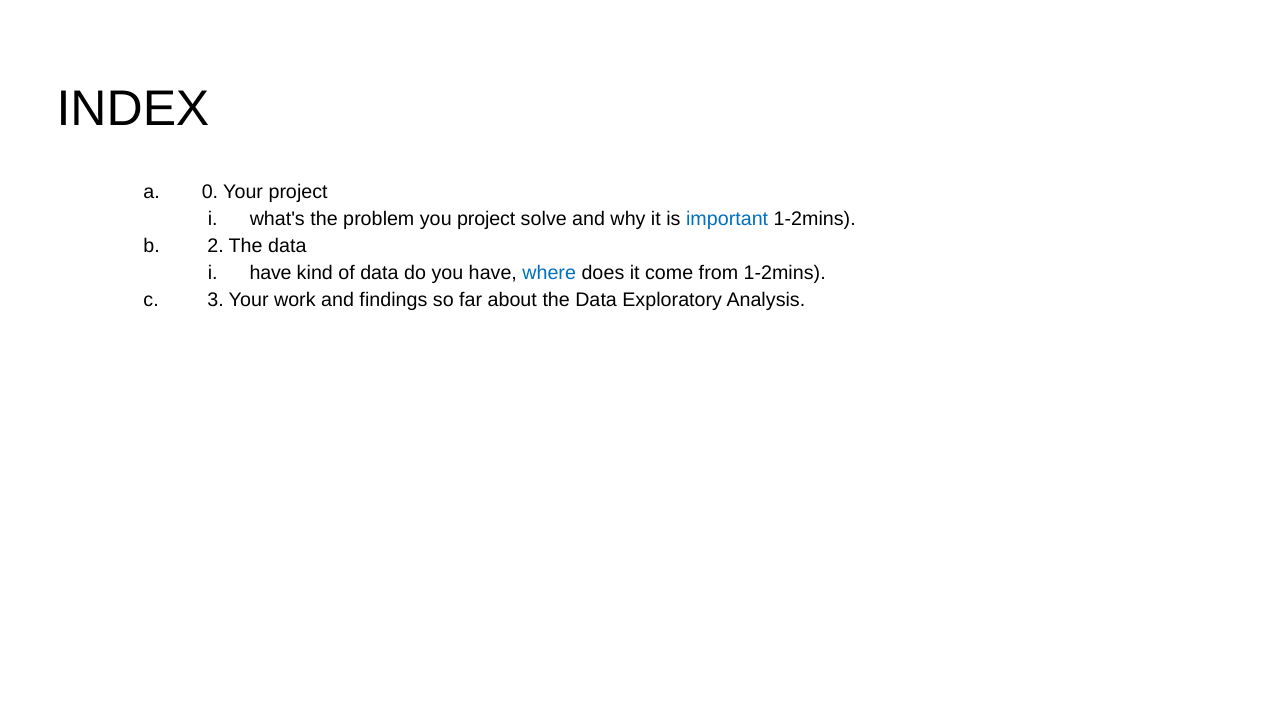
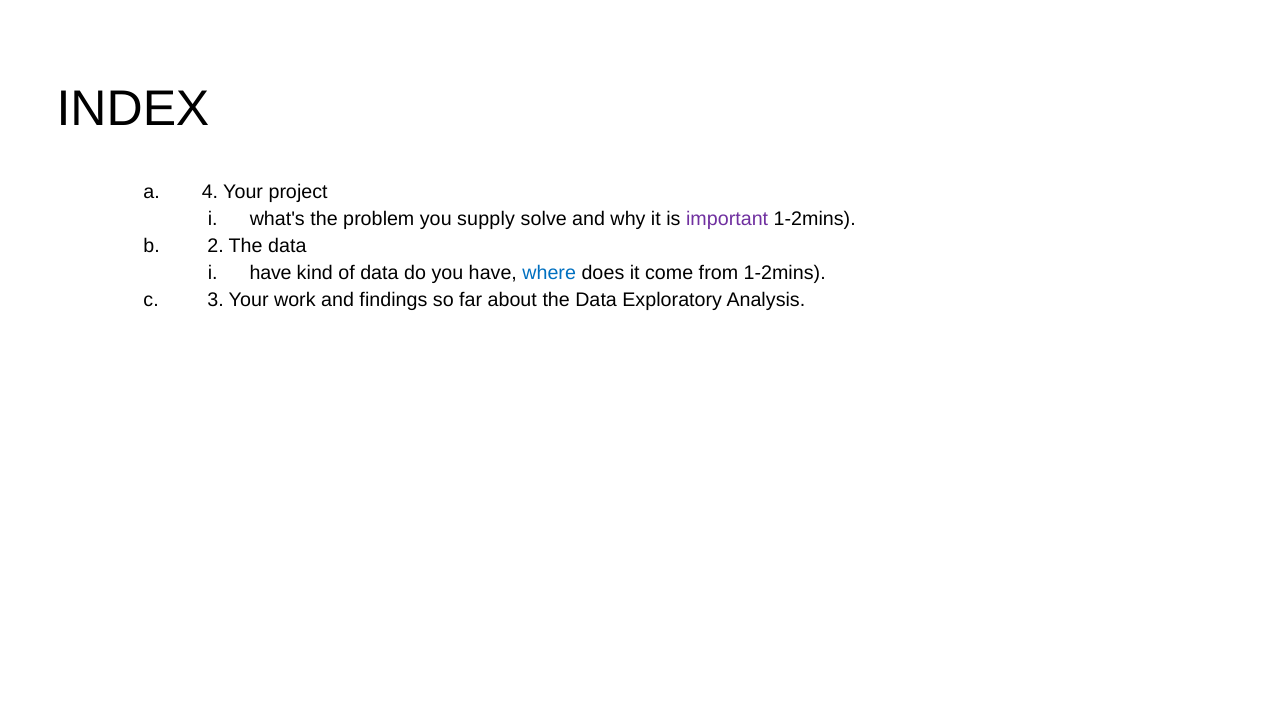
0: 0 -> 4
you project: project -> supply
important colour: blue -> purple
